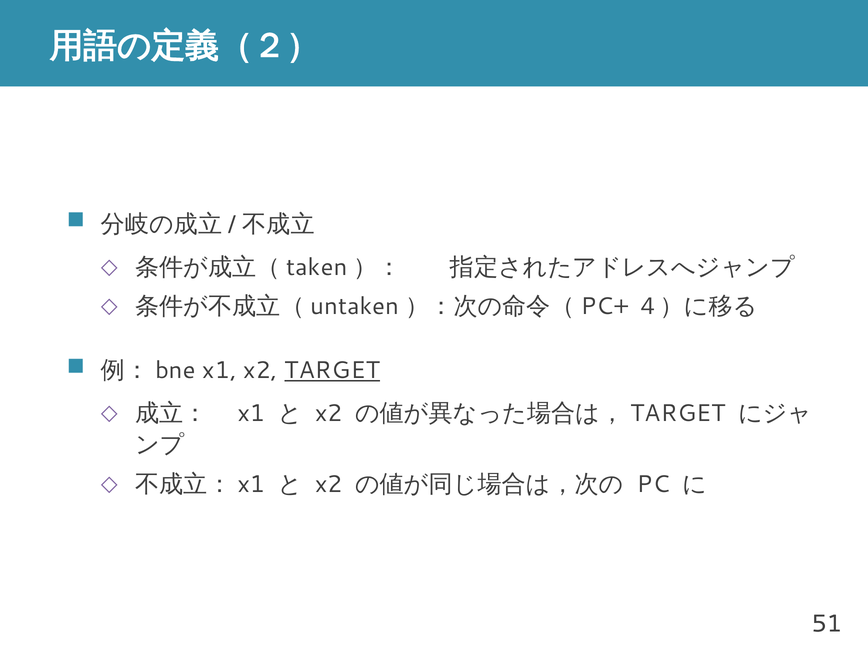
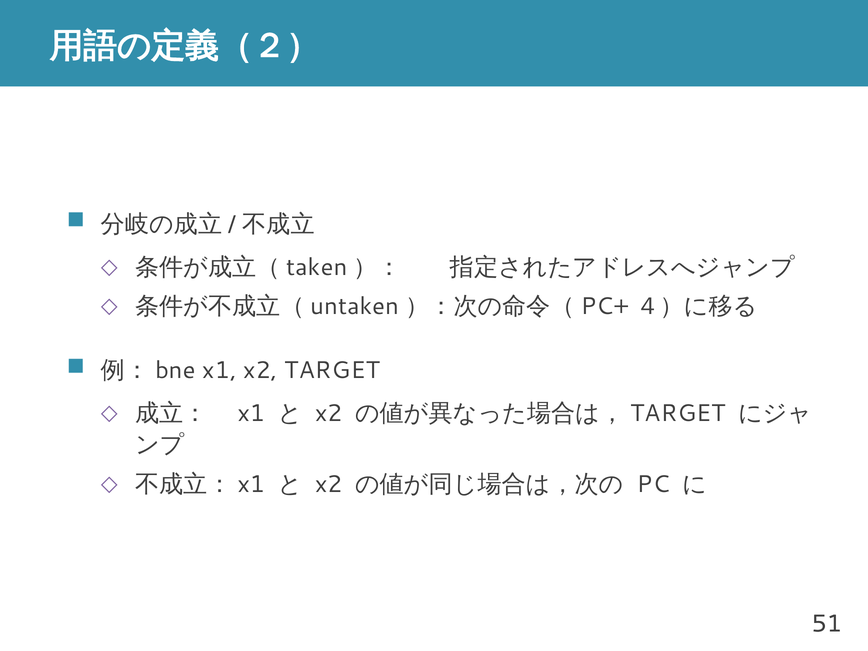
TARGET underline: present -> none
